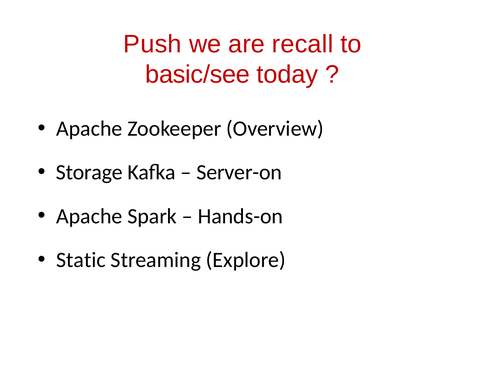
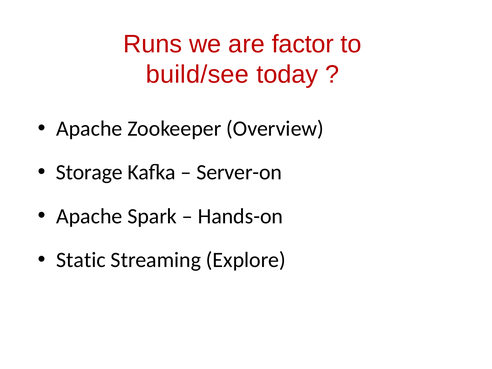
Push: Push -> Runs
recall: recall -> factor
basic/see: basic/see -> build/see
